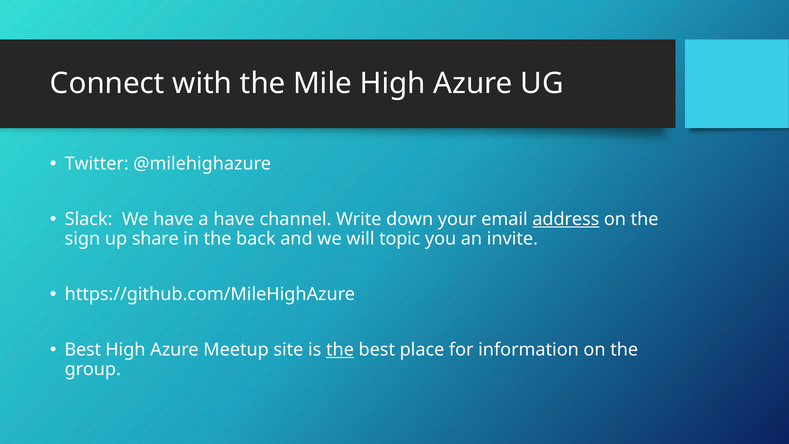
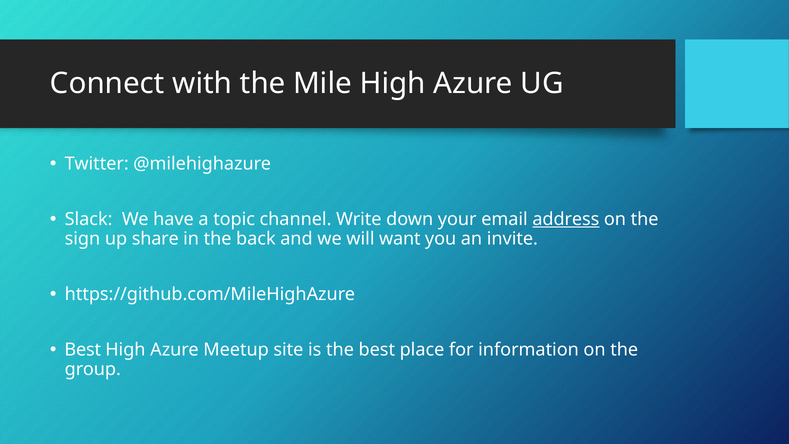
a have: have -> topic
topic: topic -> want
the at (340, 350) underline: present -> none
